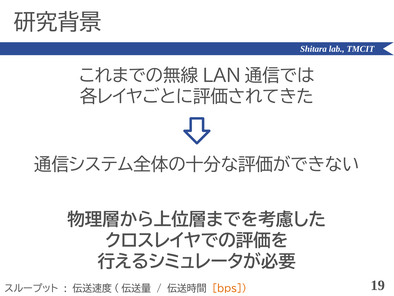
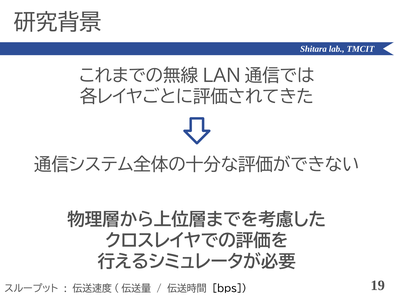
bps colour: orange -> black
